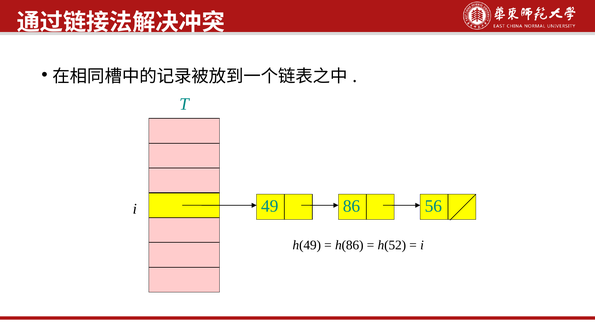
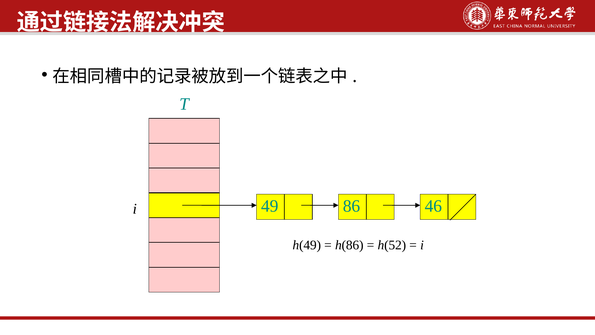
56: 56 -> 46
